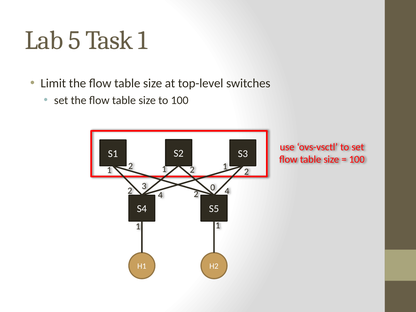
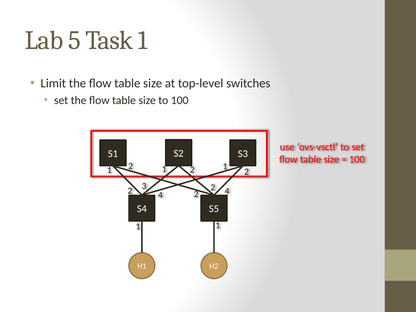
0 at (213, 187): 0 -> 2
